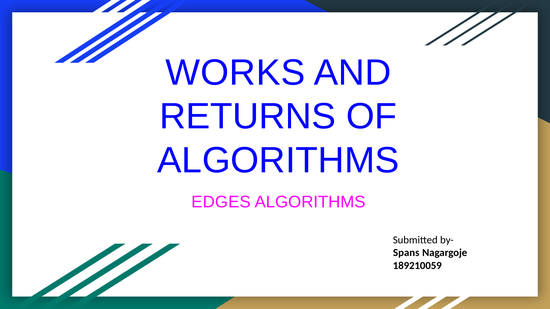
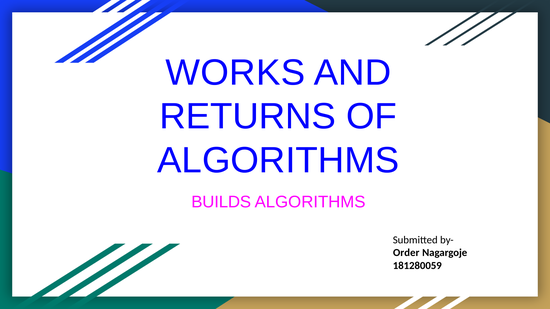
EDGES: EDGES -> BUILDS
Spans: Spans -> Order
189210059: 189210059 -> 181280059
